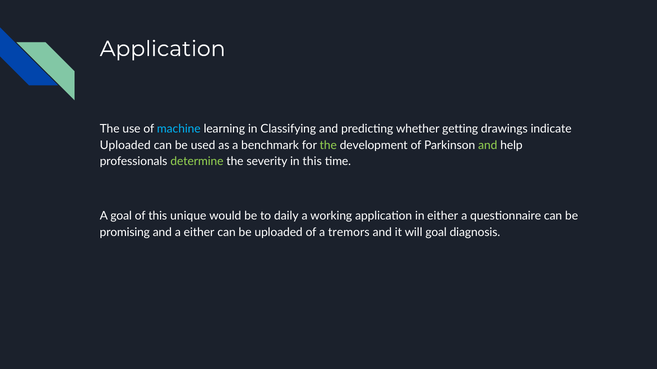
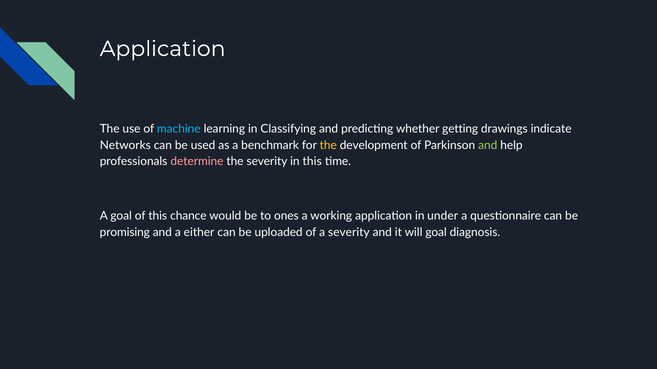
Uploaded at (125, 145): Uploaded -> Networks
the at (328, 145) colour: light green -> yellow
determine colour: light green -> pink
unique: unique -> chance
daily: daily -> ones
in either: either -> under
a tremors: tremors -> severity
